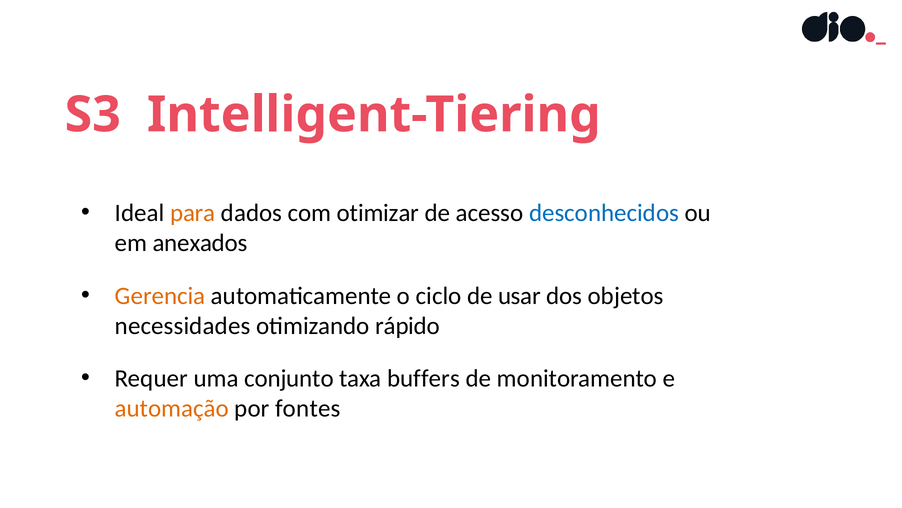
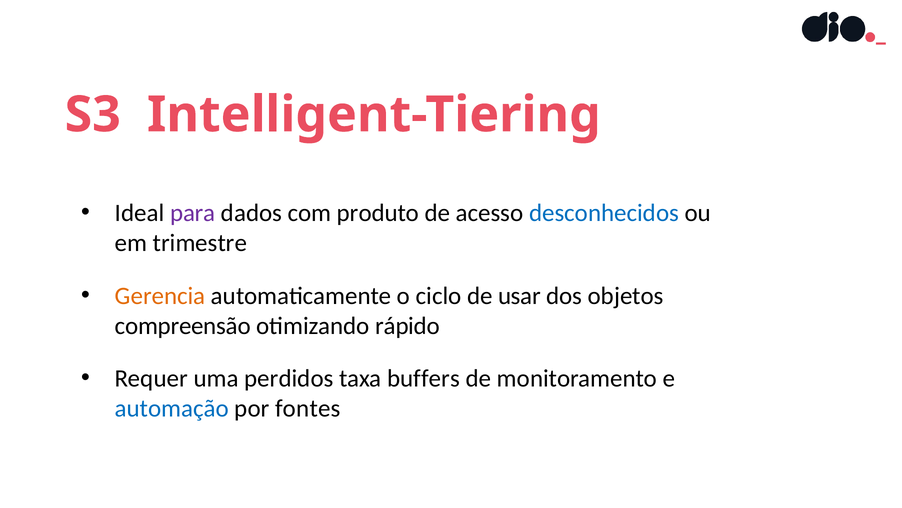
para colour: orange -> purple
otimizar: otimizar -> produto
anexados: anexados -> trimestre
necessidades: necessidades -> compreensão
conjunto: conjunto -> perdidos
automação colour: orange -> blue
